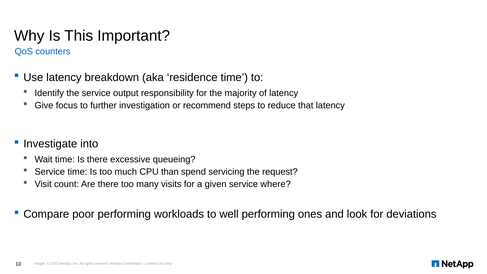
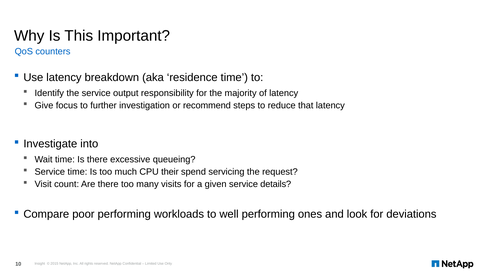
than: than -> their
where: where -> details
